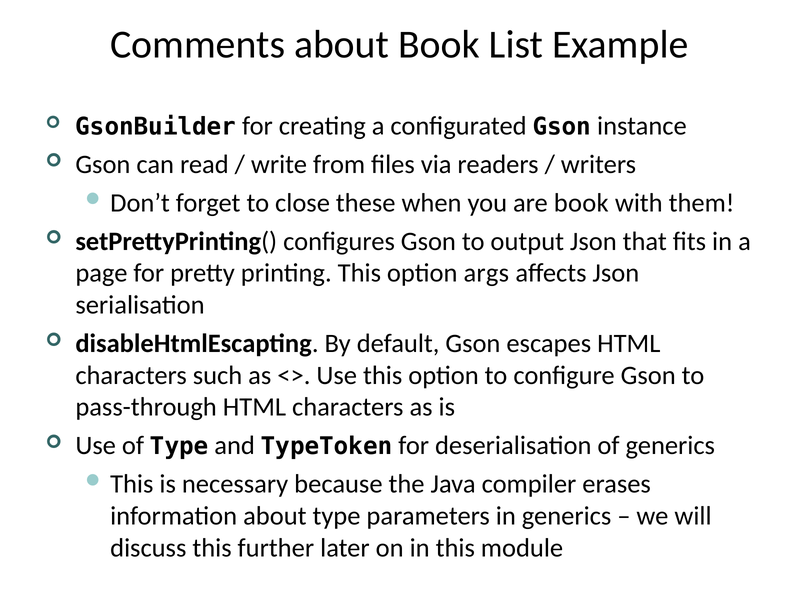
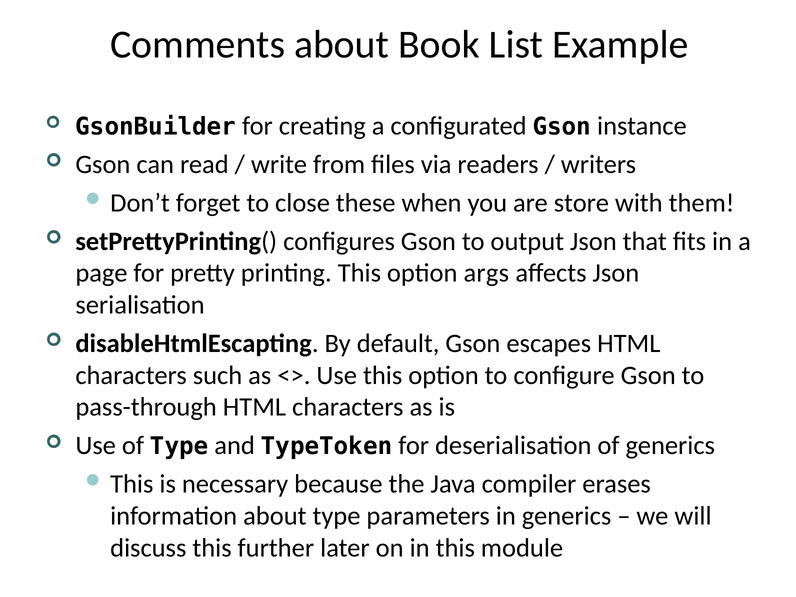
are book: book -> store
